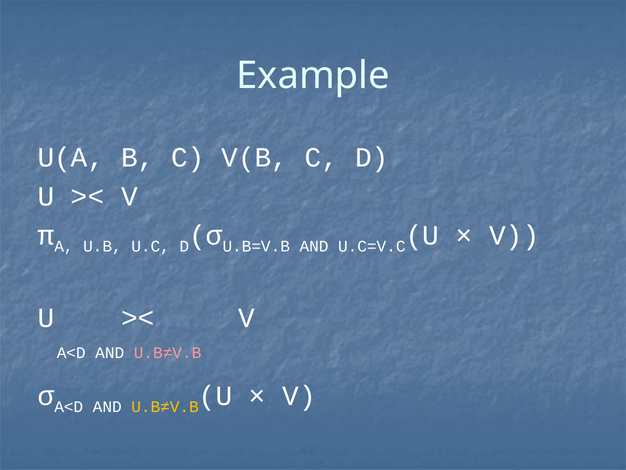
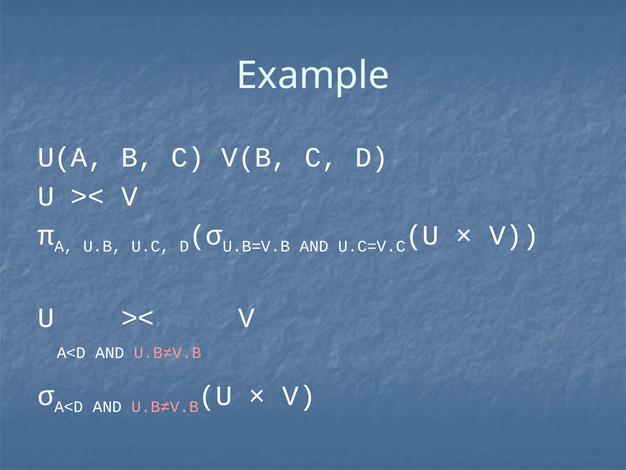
U.B≠V.B at (165, 407) colour: yellow -> pink
